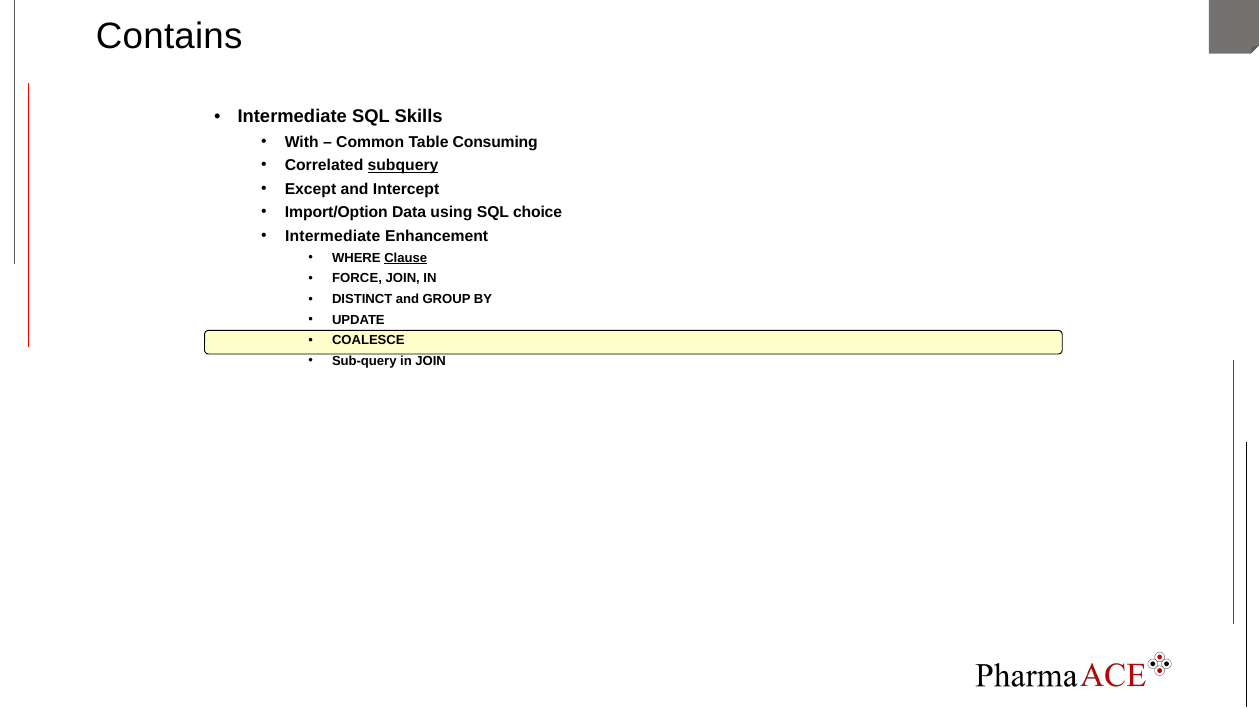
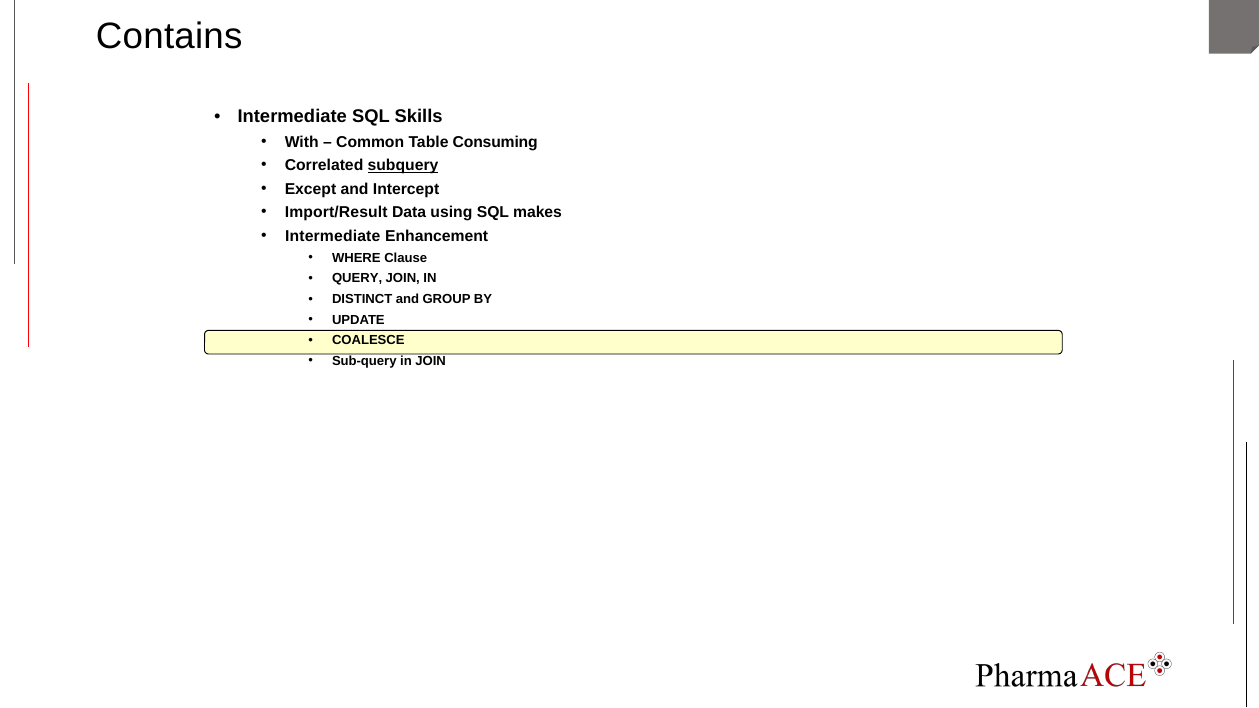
Import/Option: Import/Option -> Import/Result
choice: choice -> makes
Clause underline: present -> none
FORCE: FORCE -> QUERY
